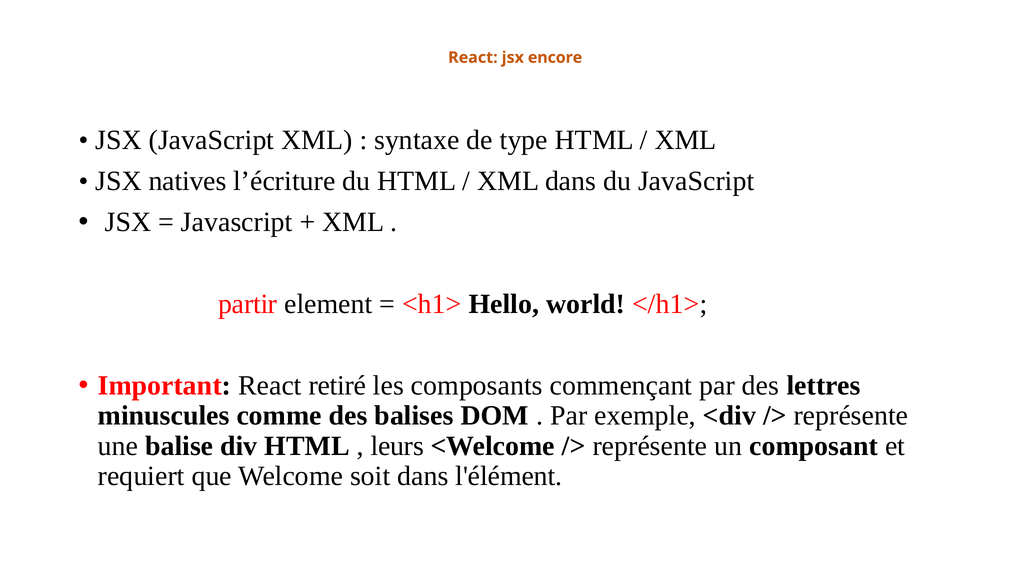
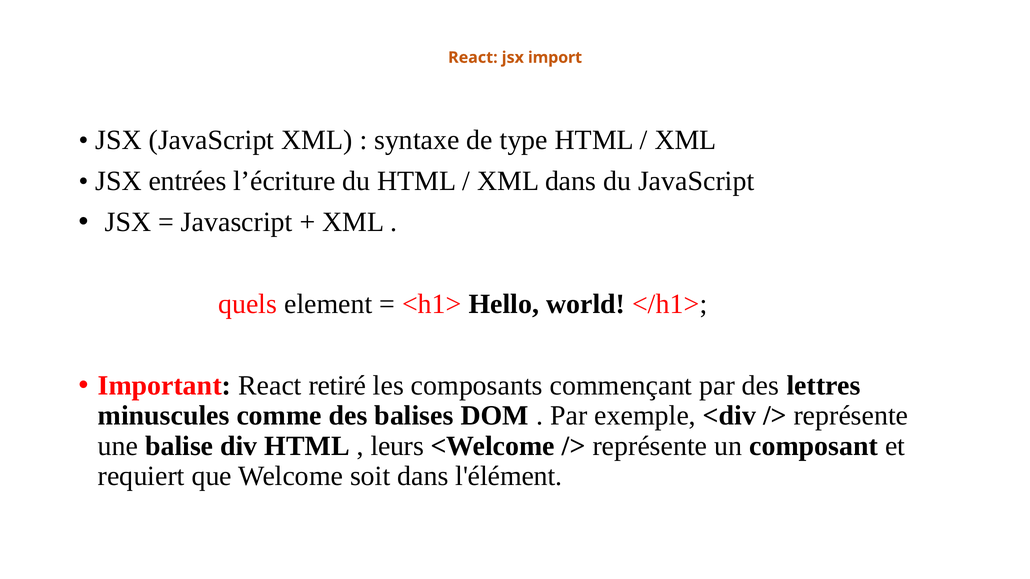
encore: encore -> import
natives: natives -> entrées
partir: partir -> quels
